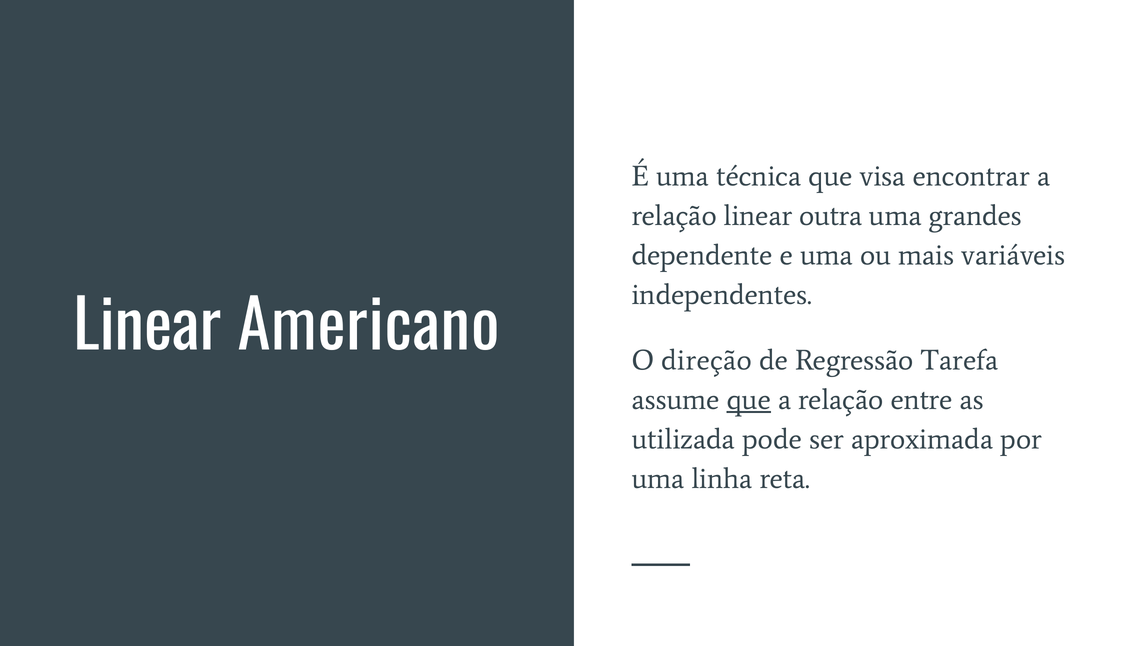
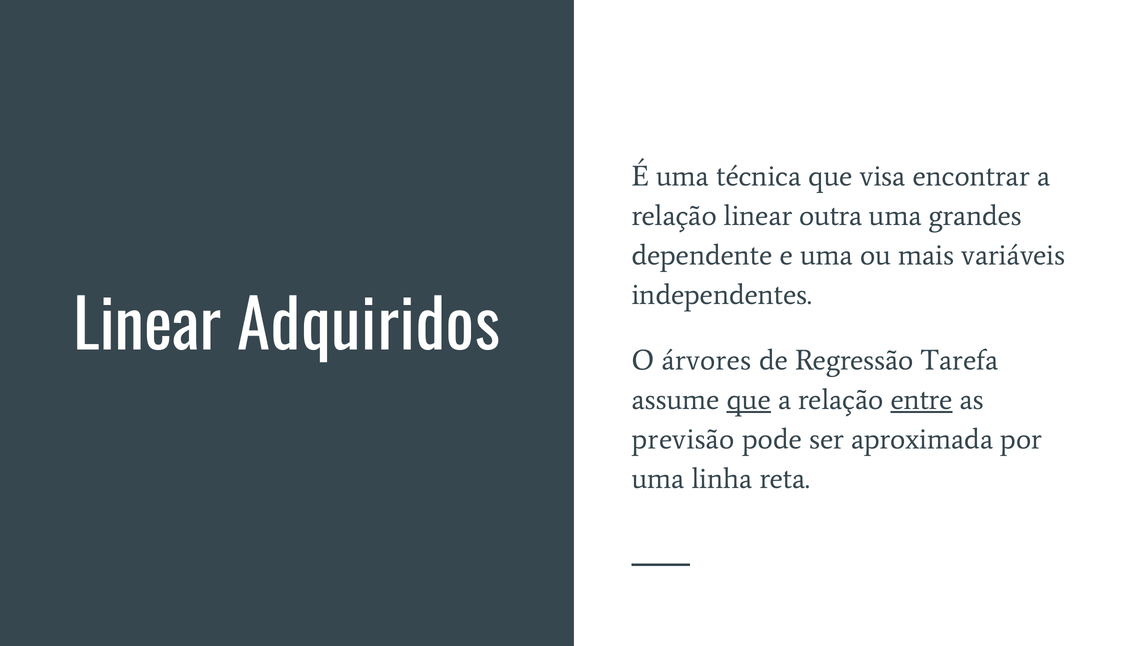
Americano: Americano -> Adquiridos
direção: direção -> árvores
entre underline: none -> present
utilizada: utilizada -> previsão
